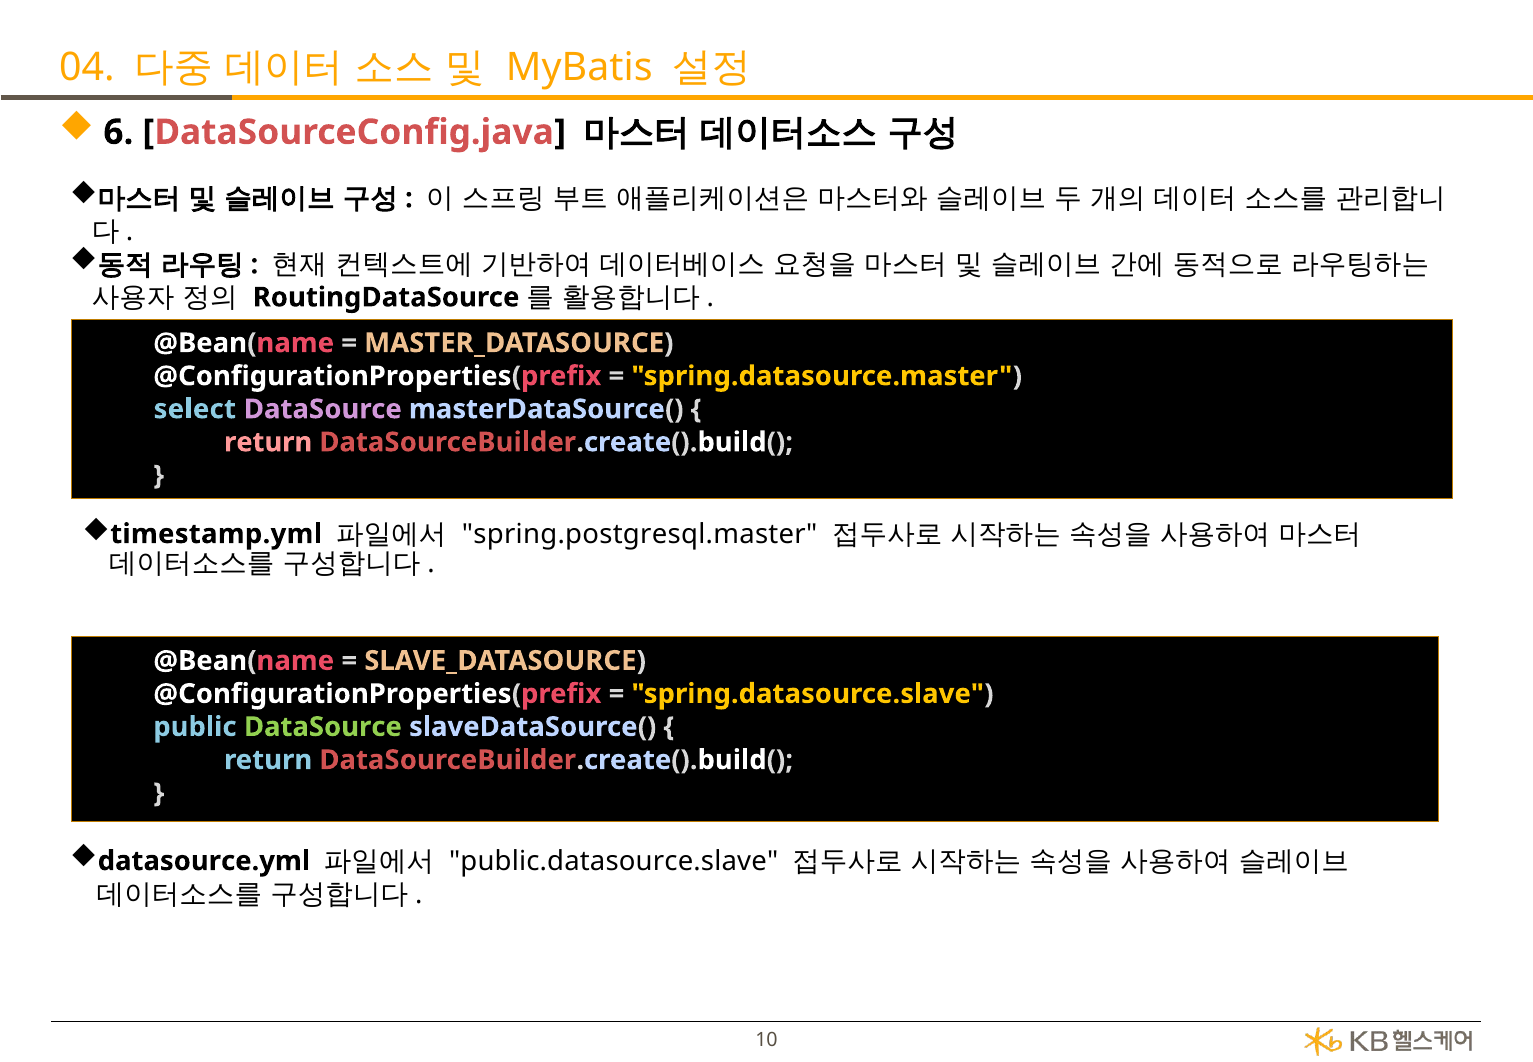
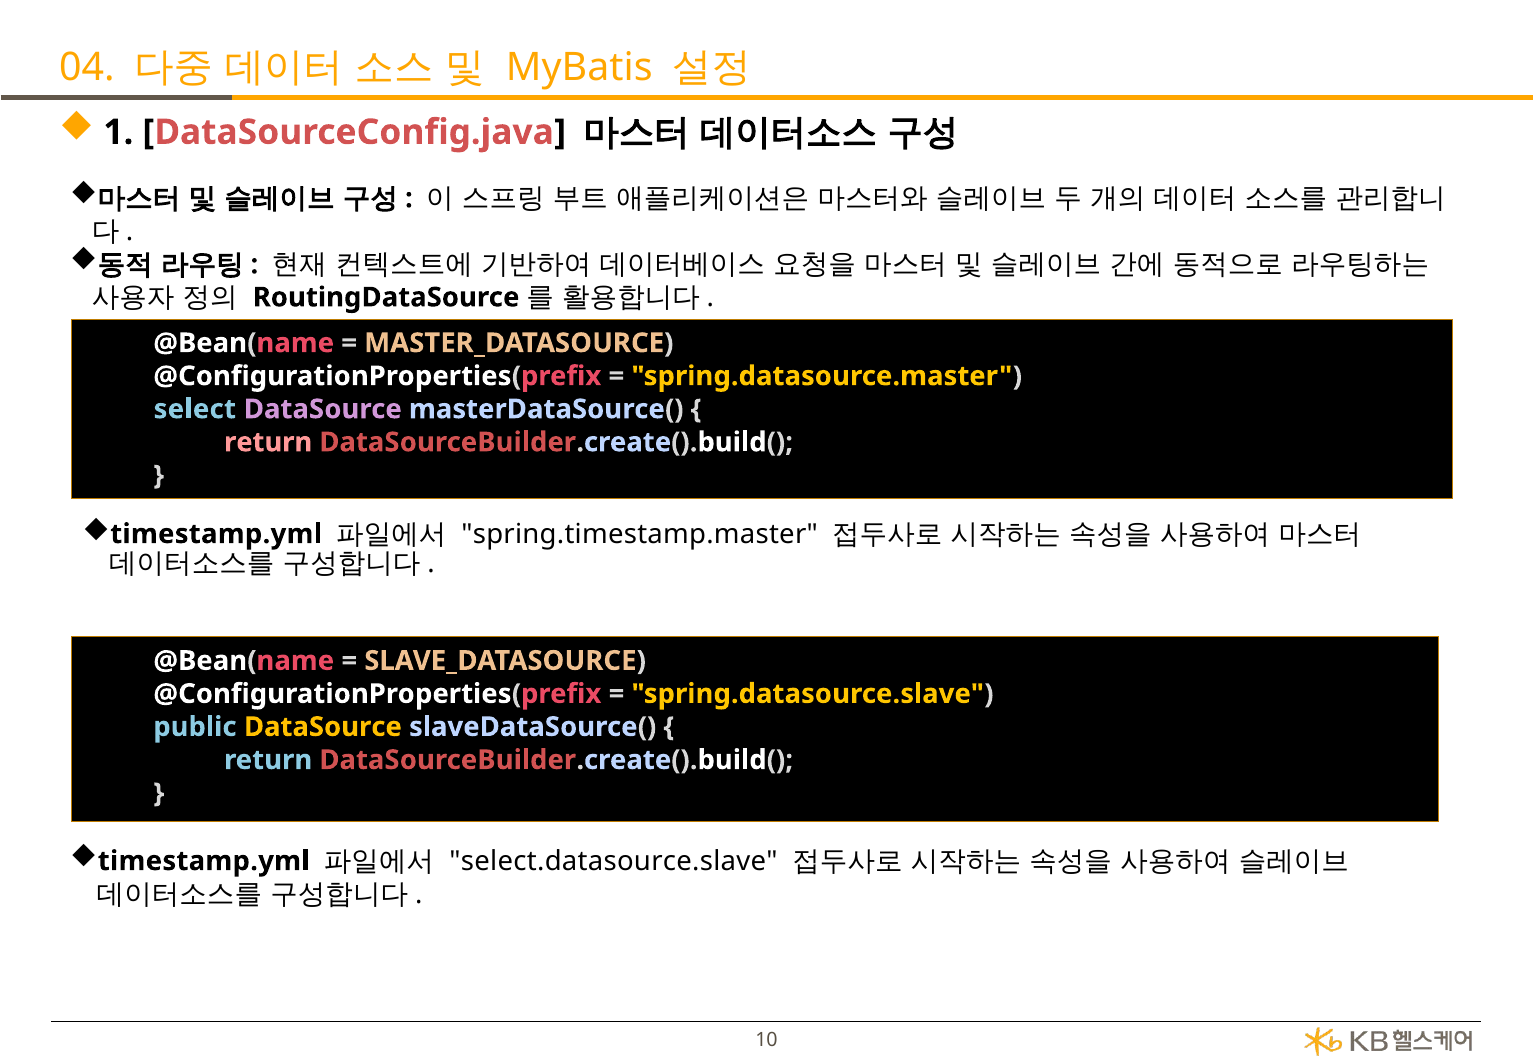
6: 6 -> 1
spring.postgresql.master: spring.postgresql.master -> spring.timestamp.master
DataSource at (323, 726) colour: light green -> yellow
datasource.yml at (204, 860): datasource.yml -> timestamp.yml
public.datasource.slave: public.datasource.slave -> select.datasource.slave
